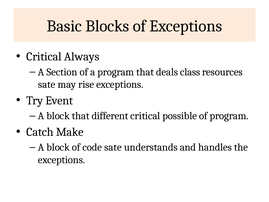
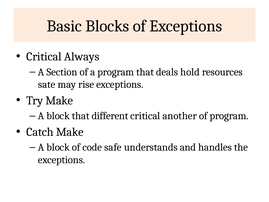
class: class -> hold
Try Event: Event -> Make
possible: possible -> another
code sate: sate -> safe
